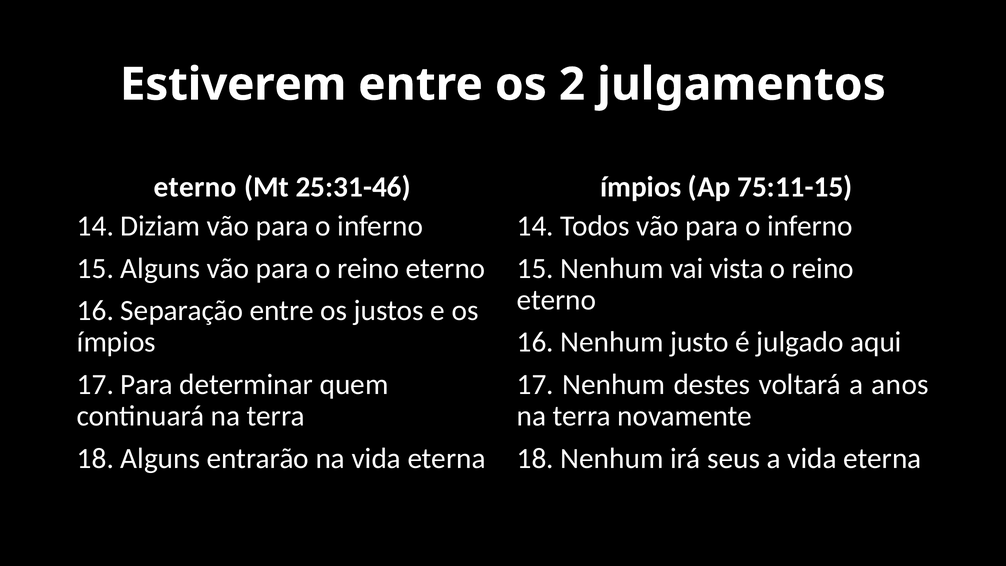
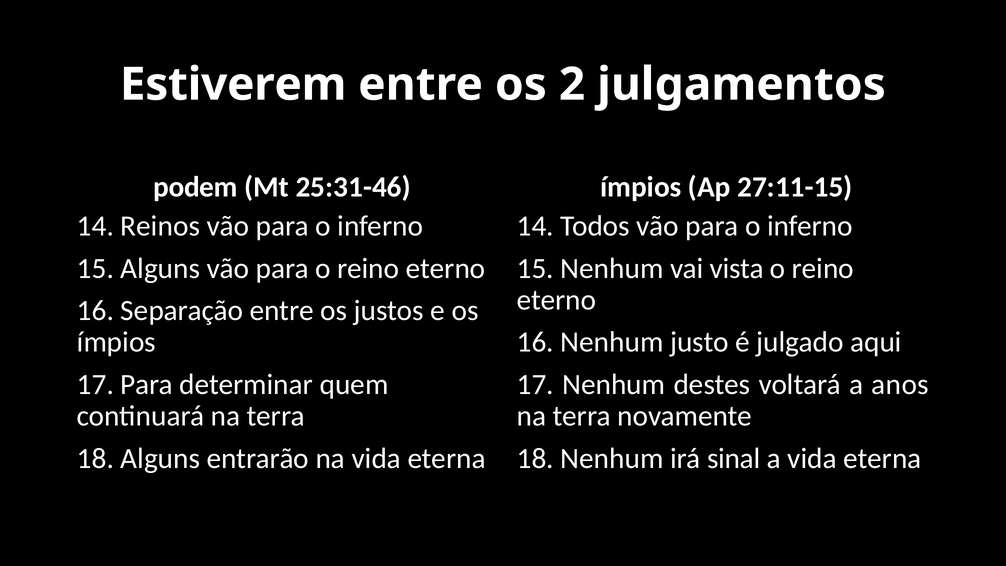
eterno at (195, 187): eterno -> podem
75:11-15: 75:11-15 -> 27:11-15
Diziam: Diziam -> Reinos
seus: seus -> sinal
